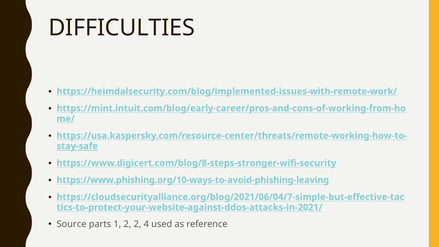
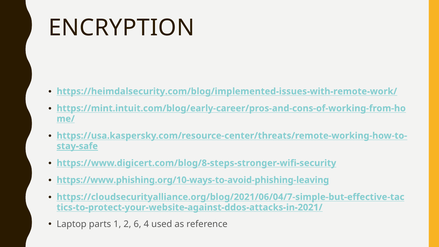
DIFFICULTIES: DIFFICULTIES -> ENCRYPTION
Source: Source -> Laptop
2 2: 2 -> 6
